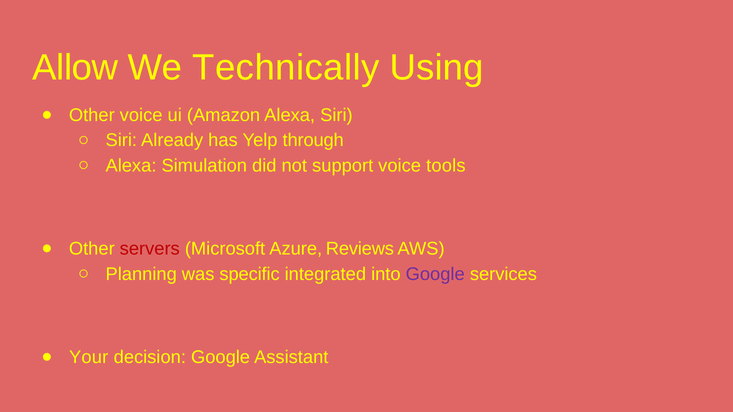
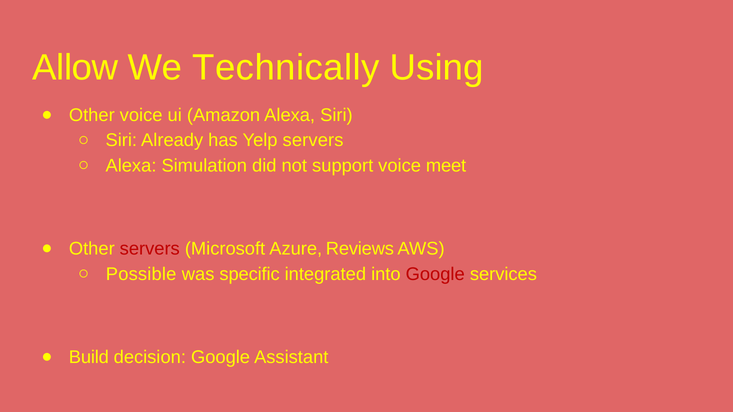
Yelp through: through -> servers
tools: tools -> meet
Planning: Planning -> Possible
Google at (435, 274) colour: purple -> red
Your: Your -> Build
